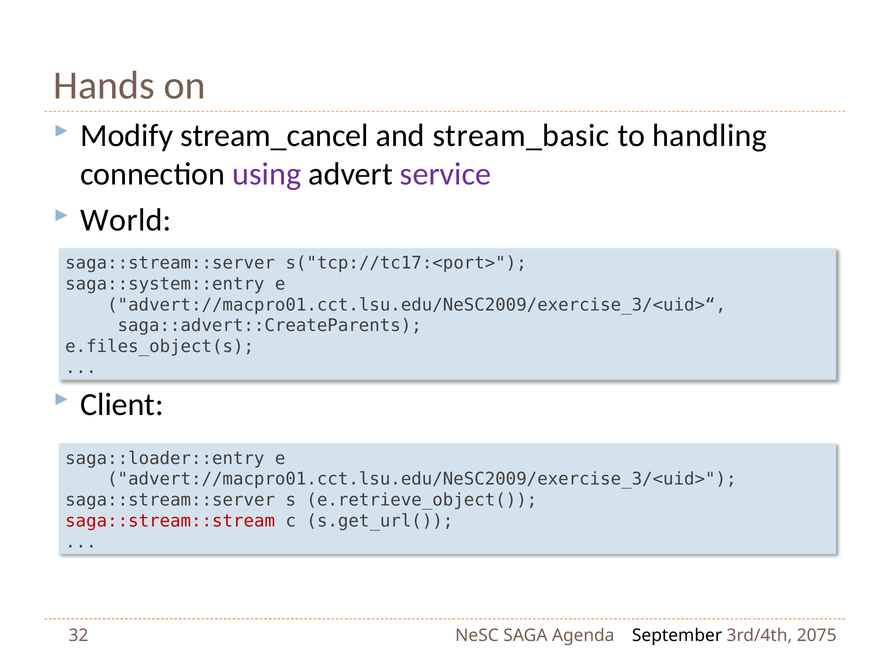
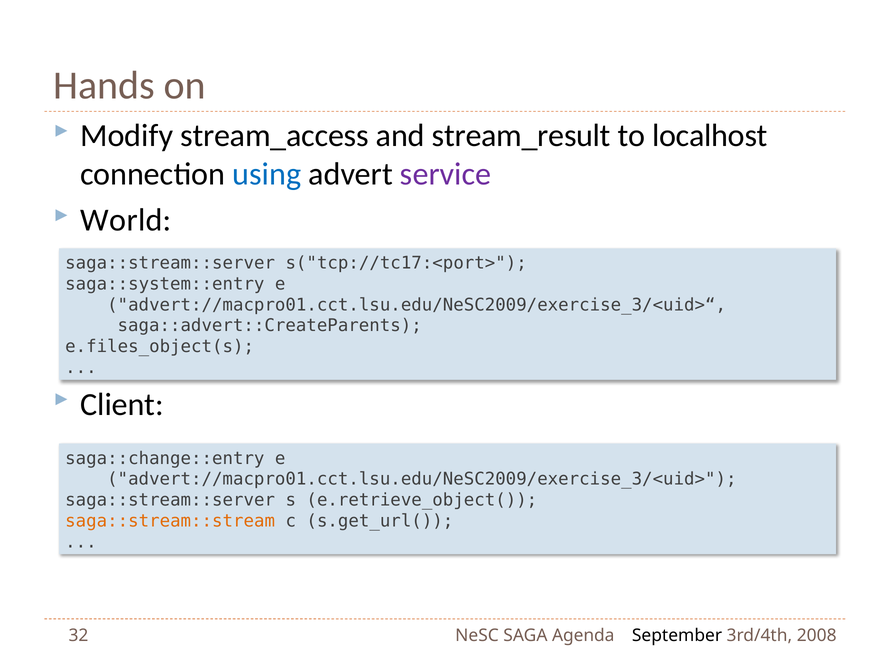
stream_cancel: stream_cancel -> stream_access
stream_basic: stream_basic -> stream_result
handling: handling -> localhost
using colour: purple -> blue
saga::loader::entry: saga::loader::entry -> saga::change::entry
saga::stream::stream colour: red -> orange
2075: 2075 -> 2008
